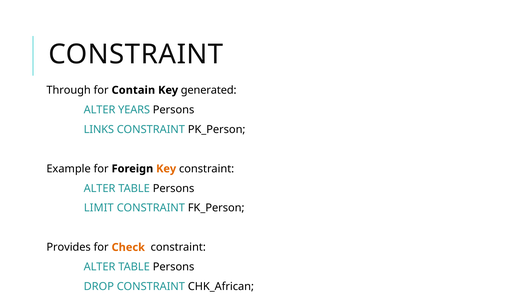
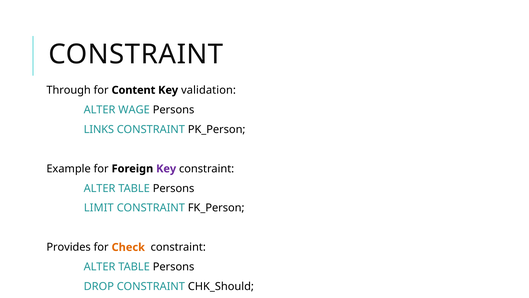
Contain: Contain -> Content
generated: generated -> validation
YEARS: YEARS -> WAGE
Key at (166, 168) colour: orange -> purple
CHK_African: CHK_African -> CHK_Should
